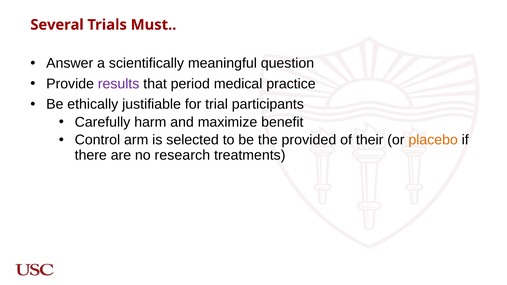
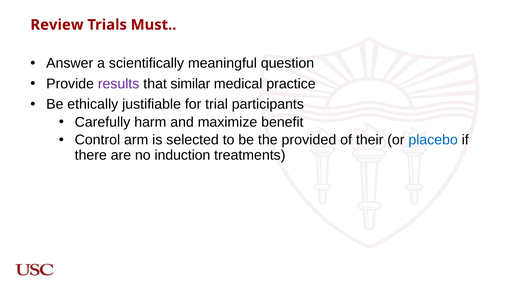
Several: Several -> Review
period: period -> similar
placebo colour: orange -> blue
research: research -> induction
